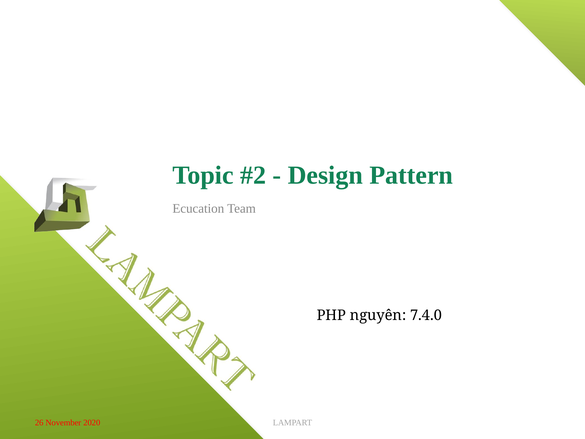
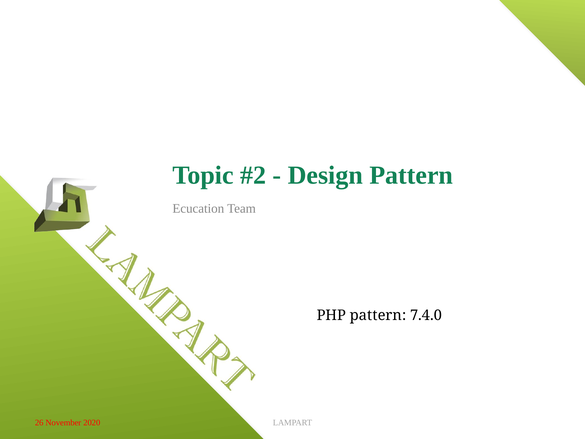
PHP nguyên: nguyên -> pattern
